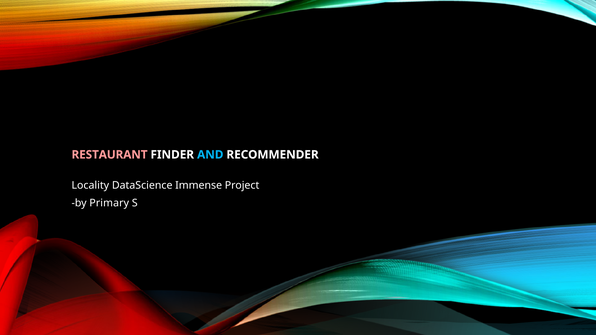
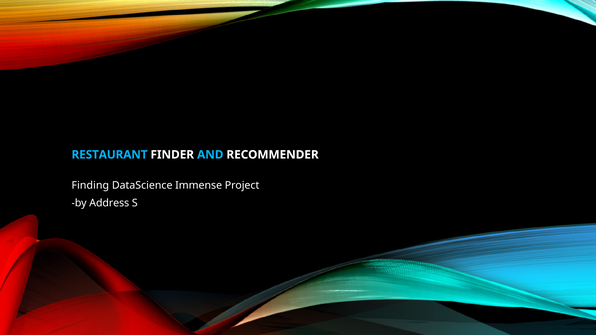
RESTAURANT colour: pink -> light blue
Locality: Locality -> Finding
Primary: Primary -> Address
